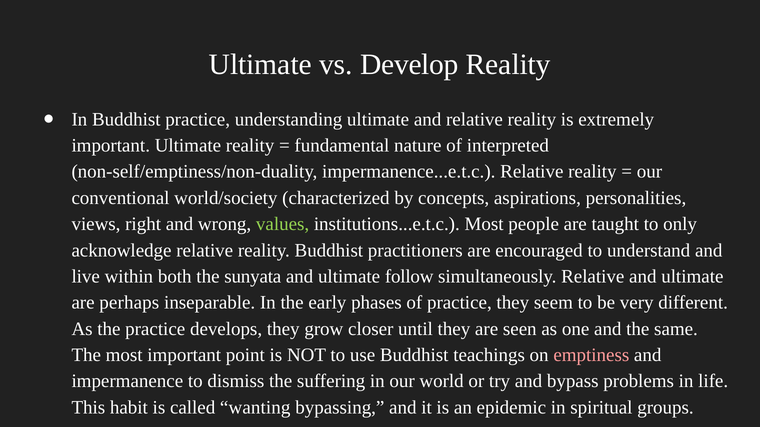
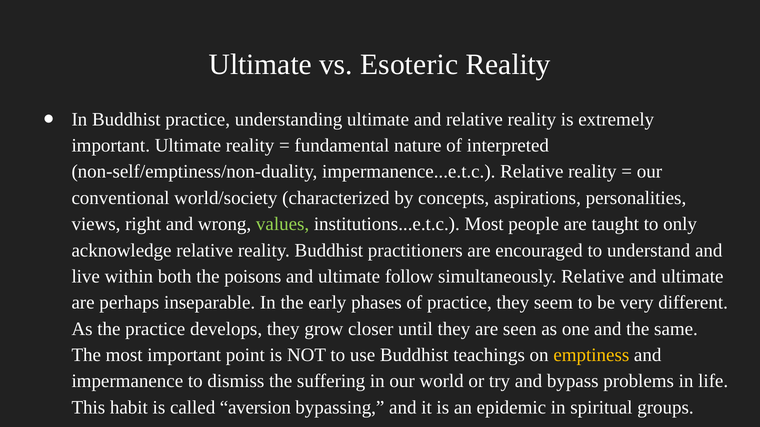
Develop: Develop -> Esoteric
sunyata: sunyata -> poisons
emptiness colour: pink -> yellow
wanting: wanting -> aversion
